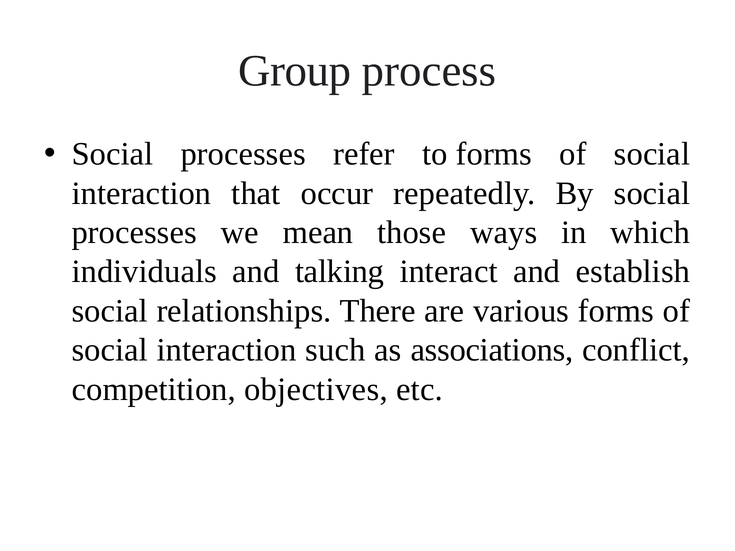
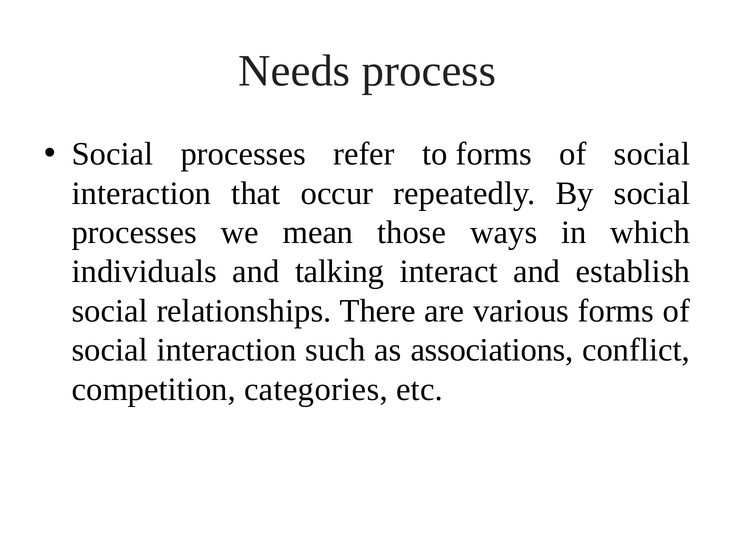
Group: Group -> Needs
objectives: objectives -> categories
